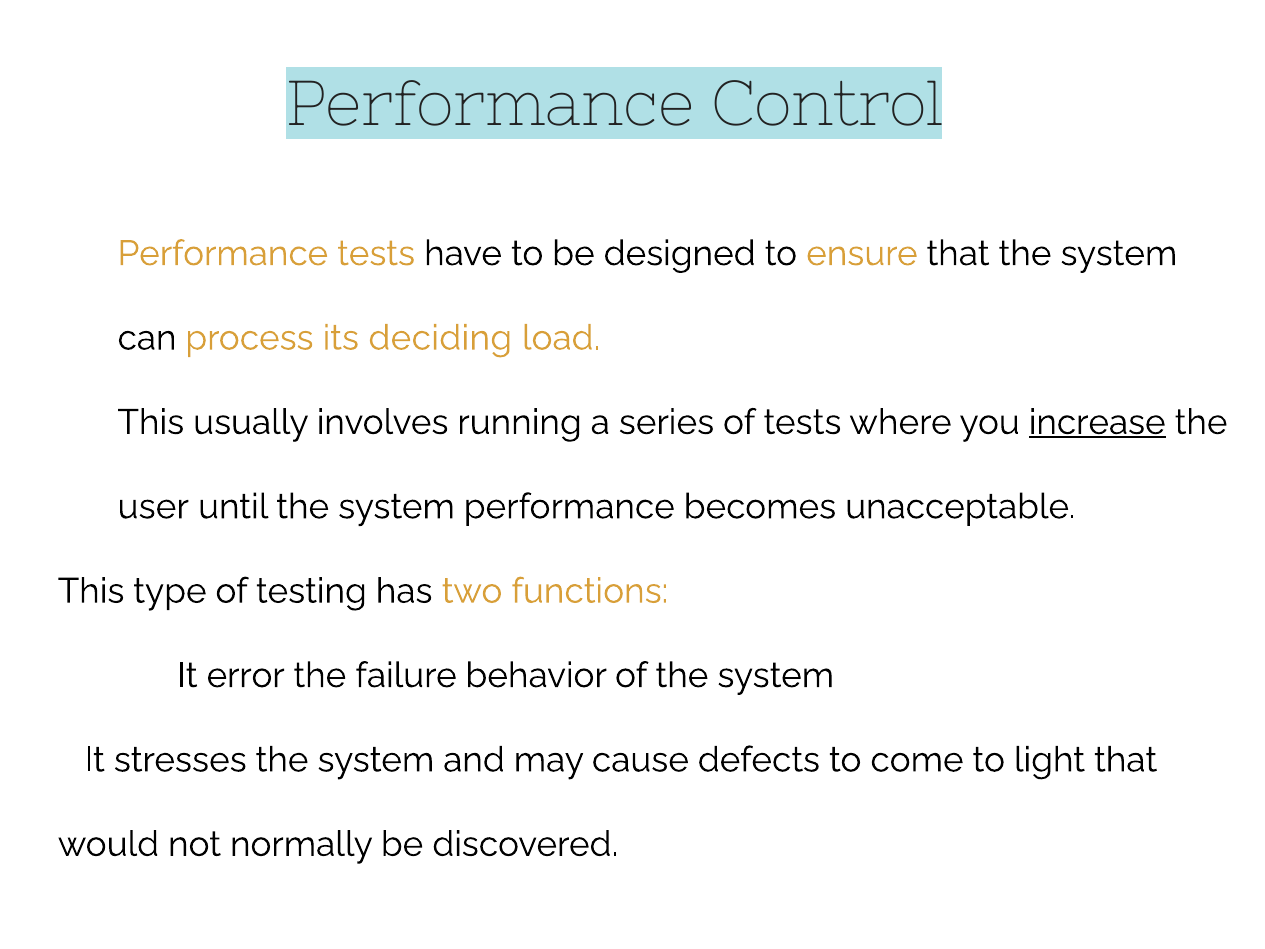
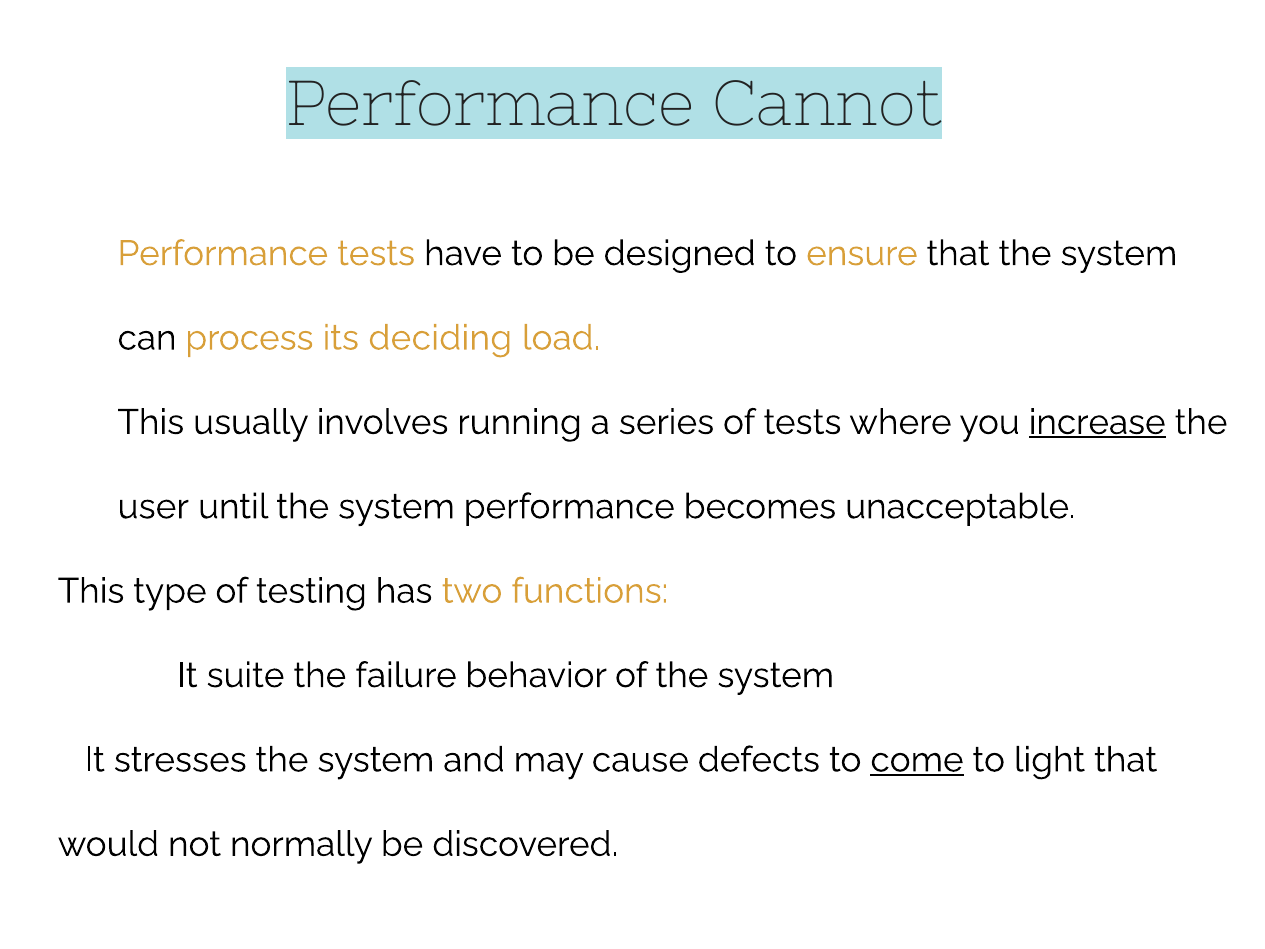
Control: Control -> Cannot
error: error -> suite
come underline: none -> present
